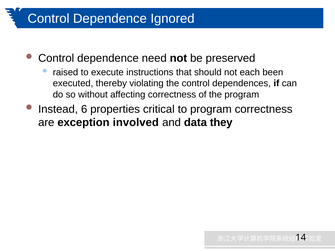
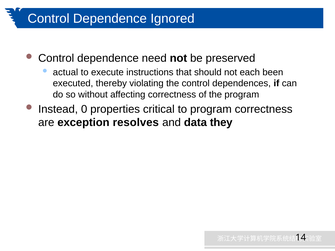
raised: raised -> actual
6: 6 -> 0
involved: involved -> resolves
